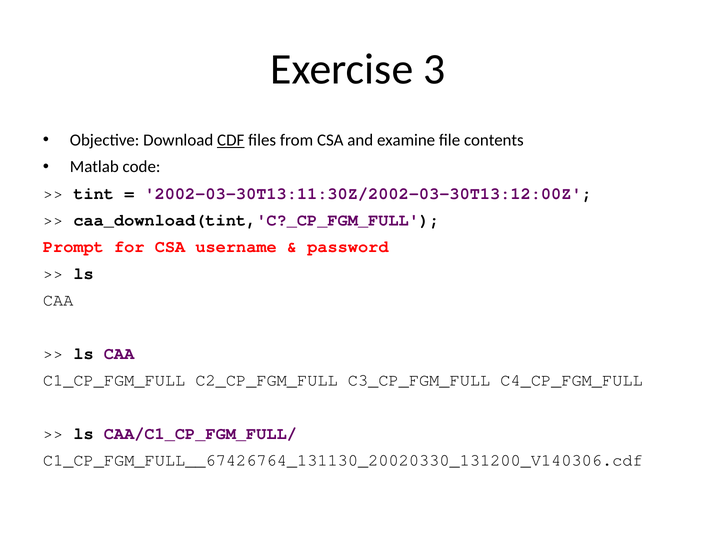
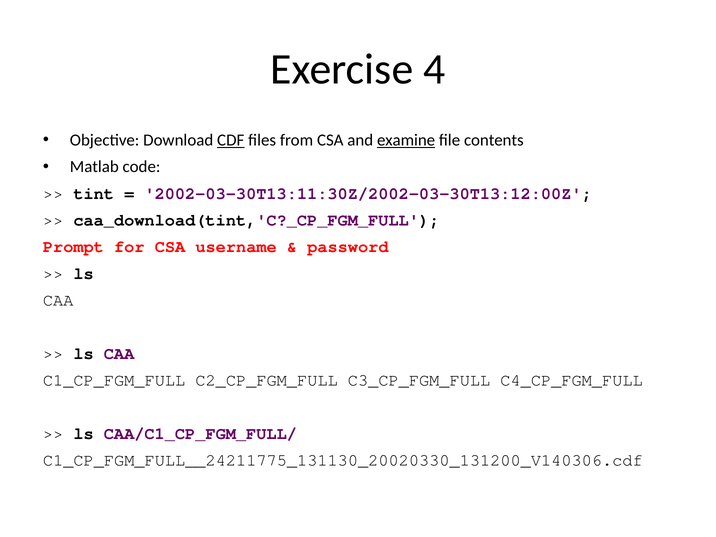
3: 3 -> 4
examine underline: none -> present
C1_CP_FGM_FULL__67426764_131130_20020330_131200_V140306.cdf: C1_CP_FGM_FULL__67426764_131130_20020330_131200_V140306.cdf -> C1_CP_FGM_FULL__24211775_131130_20020330_131200_V140306.cdf
